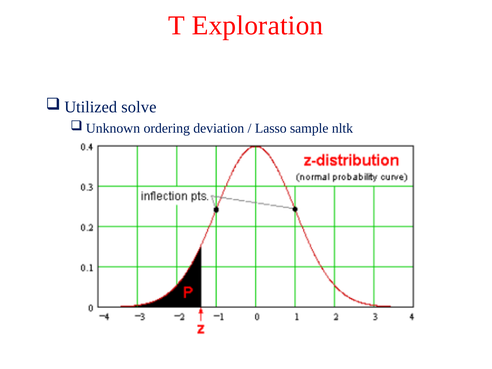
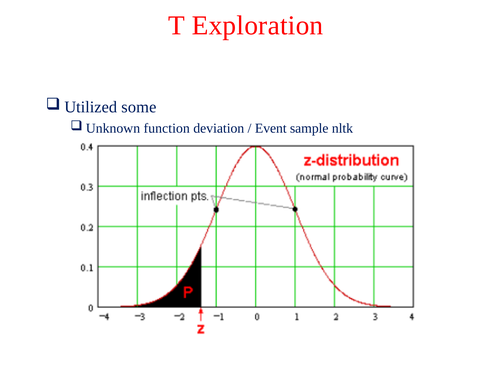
solve: solve -> some
ordering: ordering -> function
Lasso: Lasso -> Event
